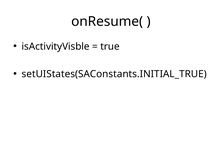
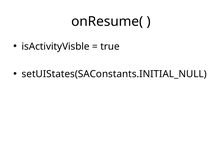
setUIStates(SAConstants.INITIAL_TRUE: setUIStates(SAConstants.INITIAL_TRUE -> setUIStates(SAConstants.INITIAL_NULL
